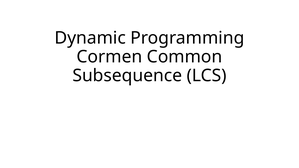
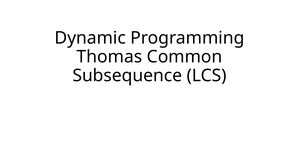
Cormen: Cormen -> Thomas
